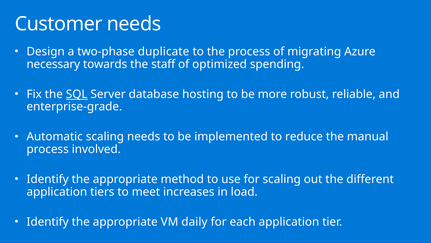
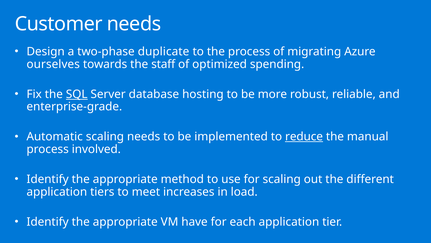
necessary: necessary -> ourselves
reduce underline: none -> present
daily: daily -> have
